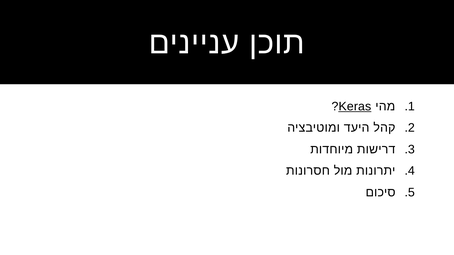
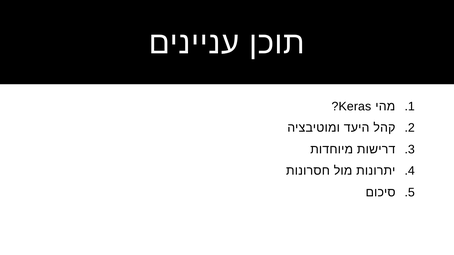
Keras underline: present -> none
